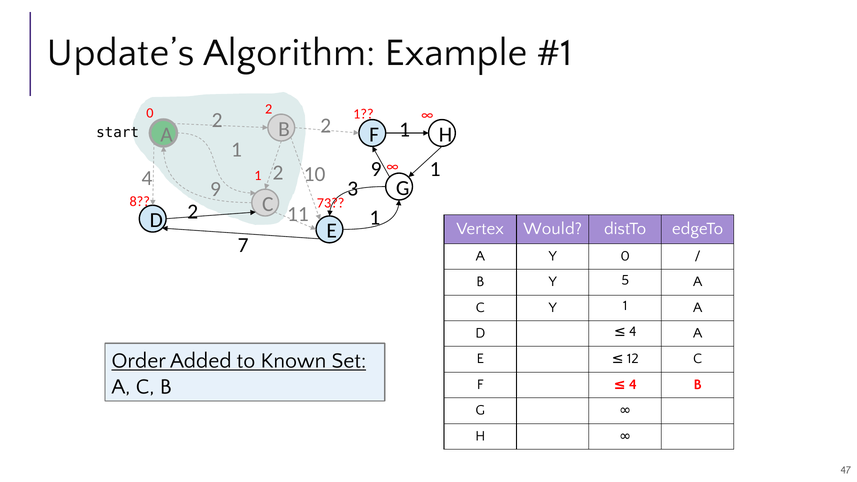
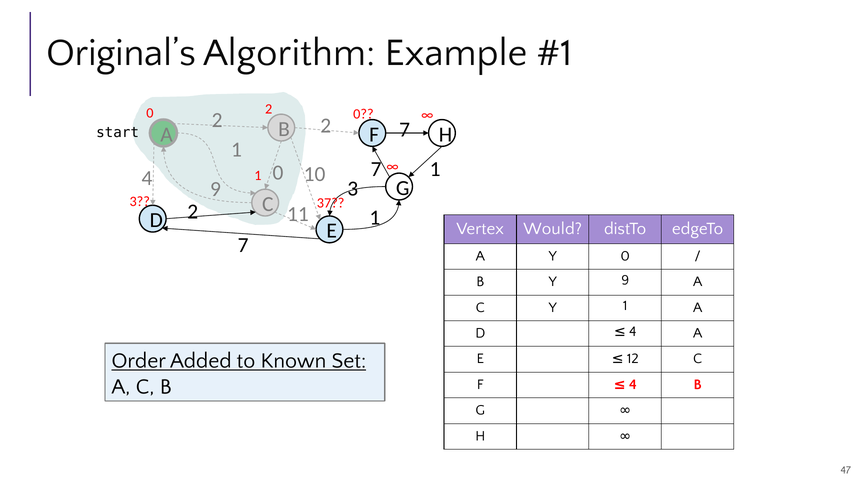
Update’s: Update’s -> Original’s
1 at (363, 114): 1 -> 0
1 at (405, 130): 1 -> 7
10 9: 9 -> 7
4 2: 2 -> 0
8 at (140, 201): 8 -> 3
73: 73 -> 37
Y 5: 5 -> 9
